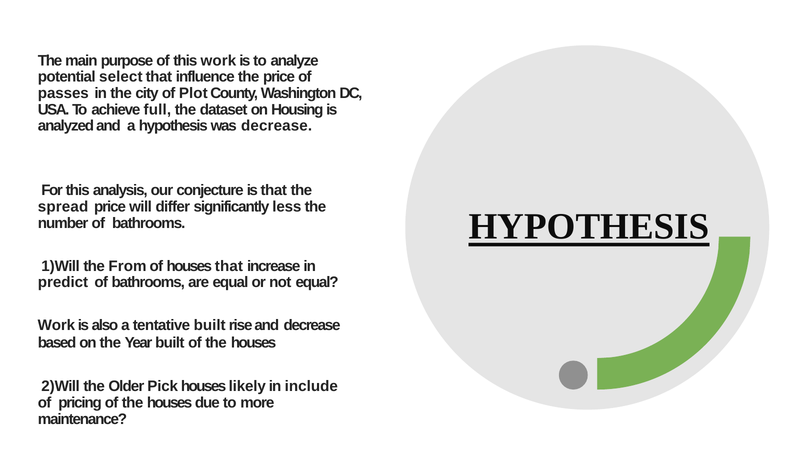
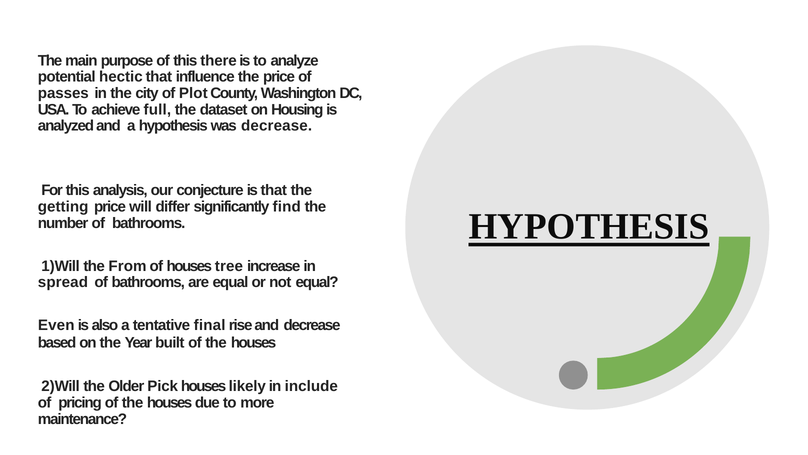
this work: work -> there
select: select -> hectic
spread: spread -> getting
less: less -> find
houses that: that -> tree
predict: predict -> spread
Work at (56, 325): Work -> Even
tentative built: built -> final
